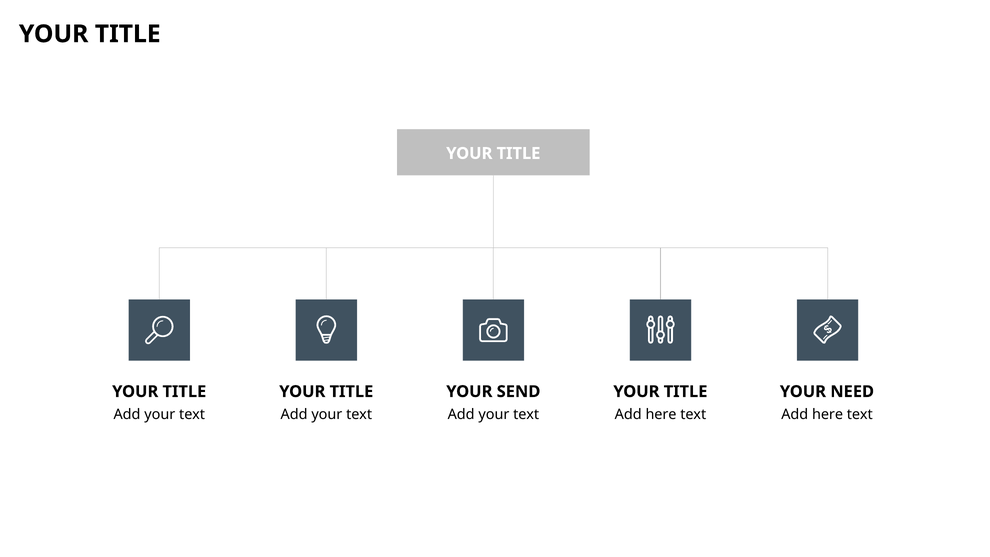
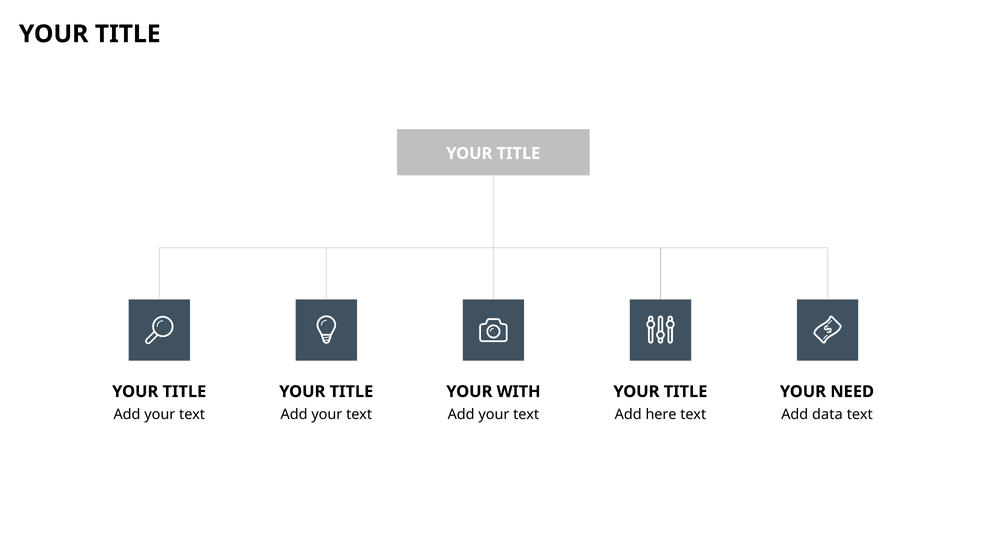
SEND: SEND -> WITH
here at (828, 415): here -> data
